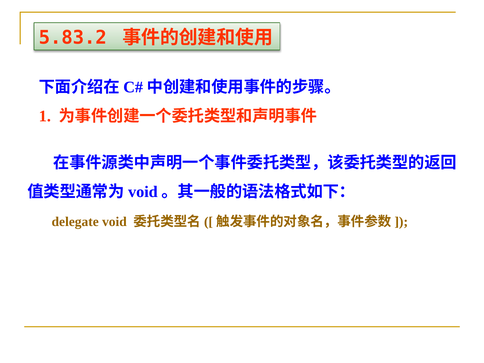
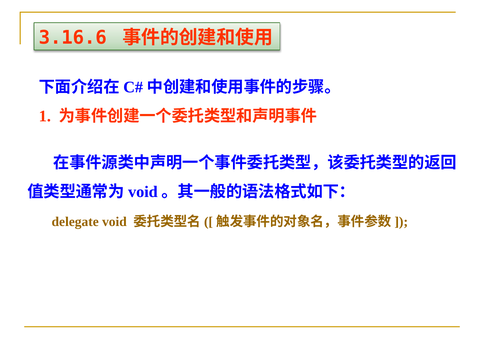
5.83.2: 5.83.2 -> 3.16.6
